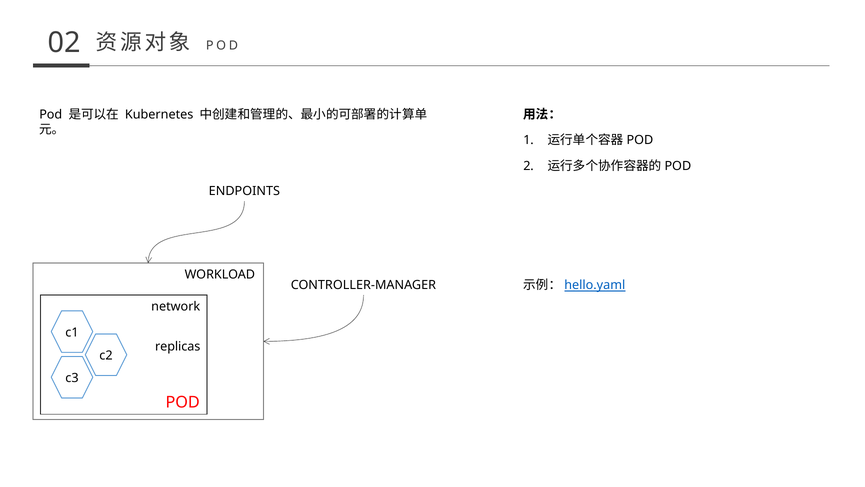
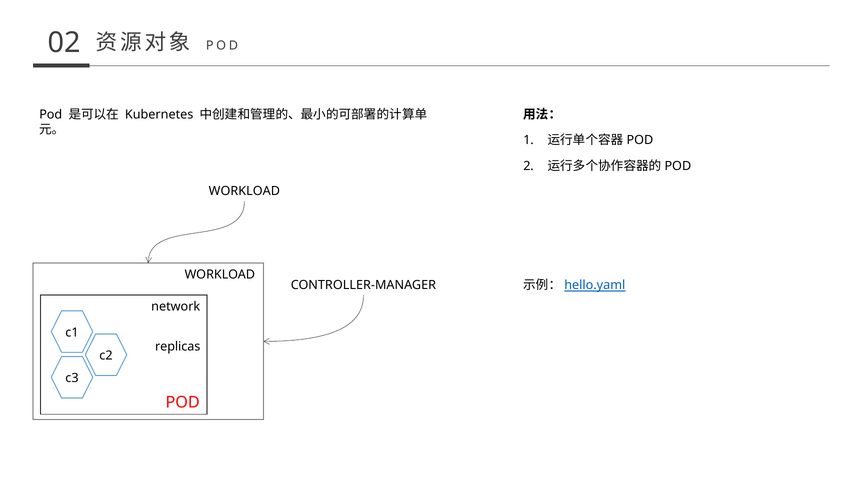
ENDPOINTS at (244, 191): ENDPOINTS -> WORKLOAD
